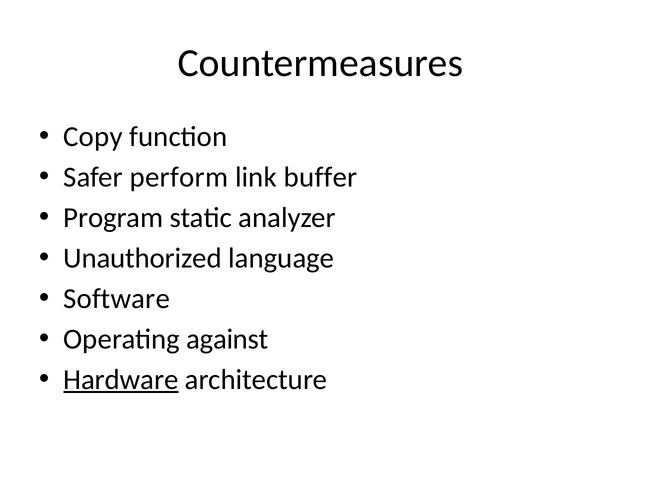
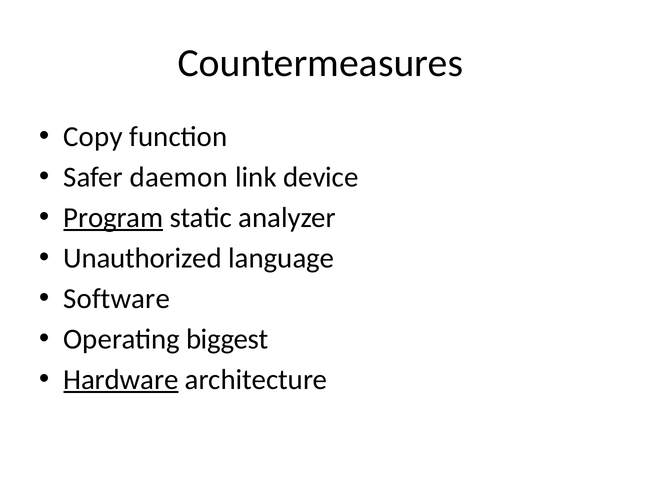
perform: perform -> daemon
buffer: buffer -> device
Program underline: none -> present
against: against -> biggest
